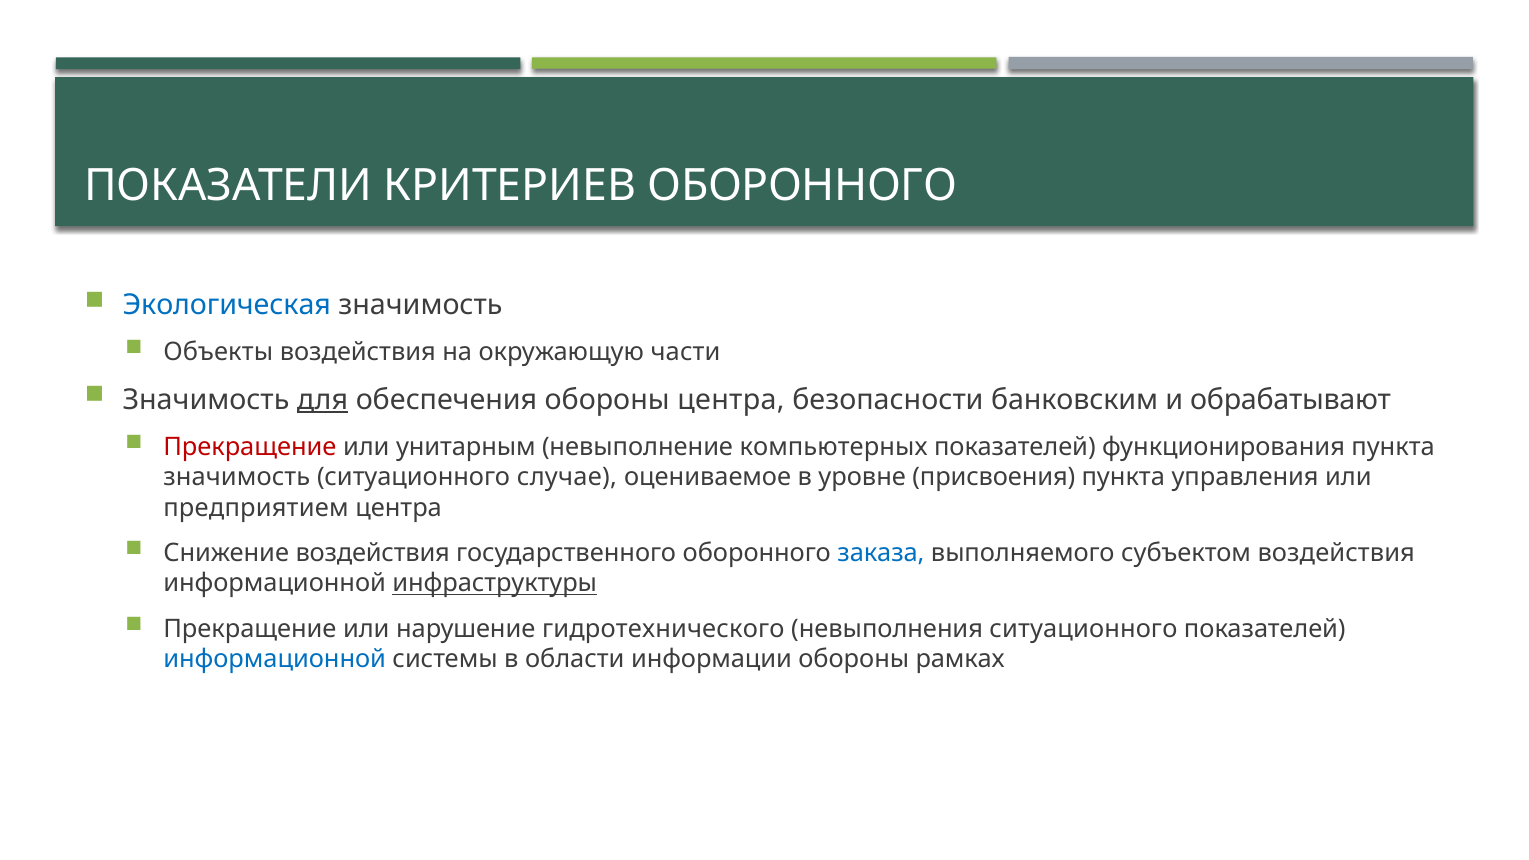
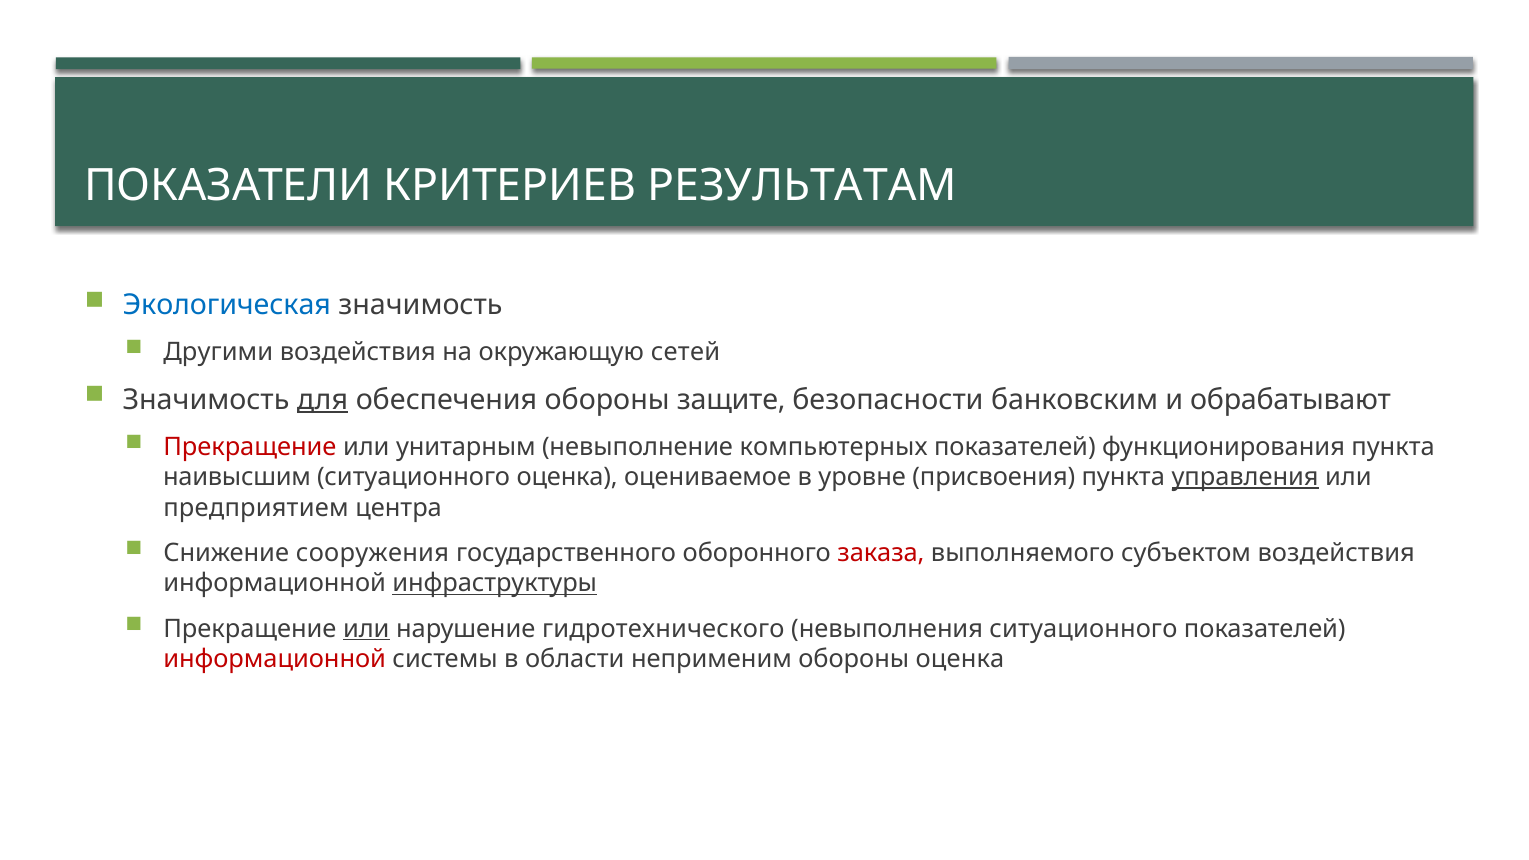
КРИТЕРИЕВ ОБОРОННОГО: ОБОРОННОГО -> РЕЗУЛЬТАТАМ
Объекты: Объекты -> Другими
части: части -> сетей
обороны центра: центра -> защите
значимость at (237, 477): значимость -> наивысшим
ситуационного случае: случае -> оценка
управления underline: none -> present
Снижение воздействия: воздействия -> сооружения
заказа colour: blue -> red
или at (366, 629) underline: none -> present
информационной at (275, 659) colour: blue -> red
информации: информации -> неприменим
обороны рамках: рамках -> оценка
